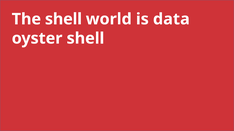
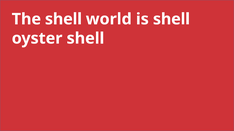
is data: data -> shell
